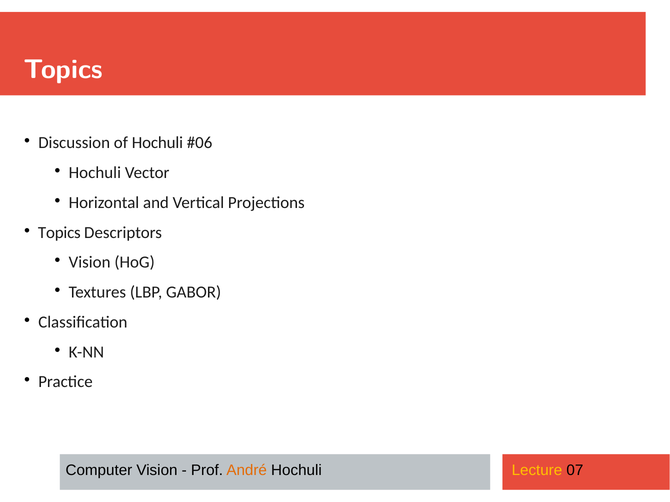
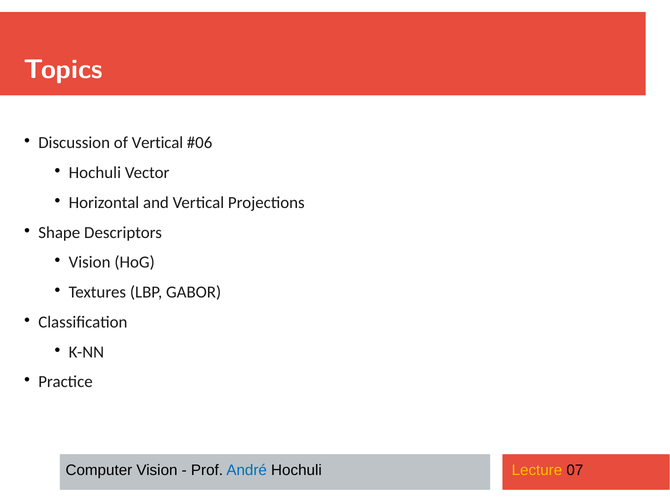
of Hochuli: Hochuli -> Vertical
Topics at (59, 233): Topics -> Shape
André colour: orange -> blue
